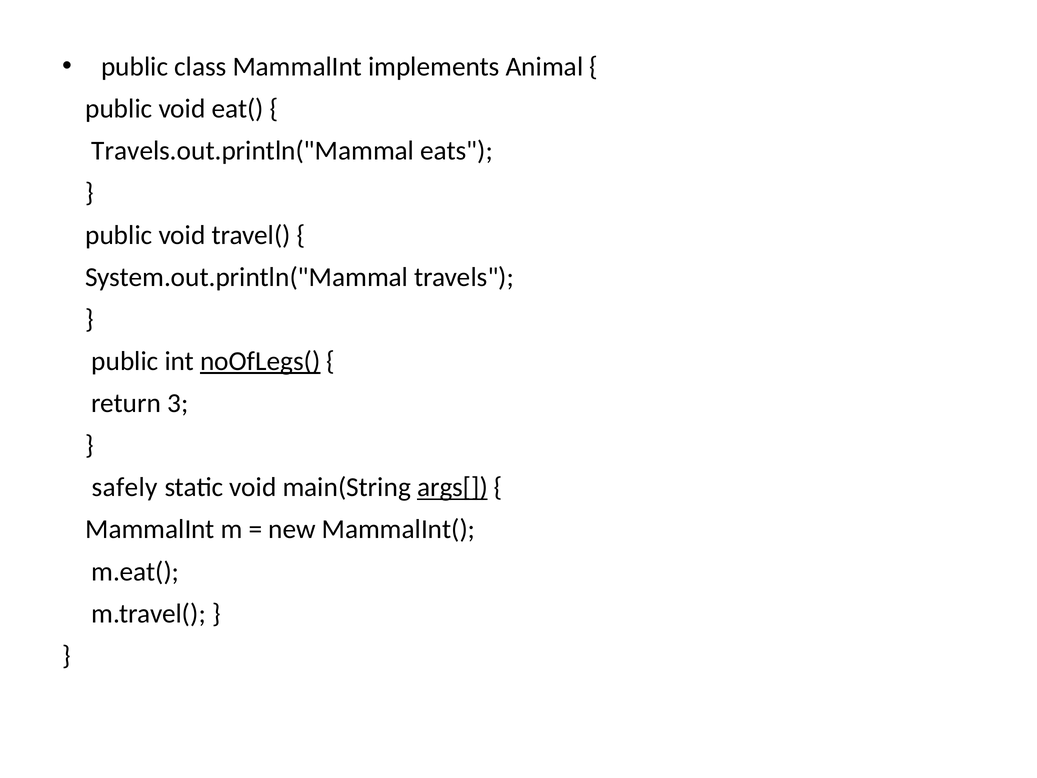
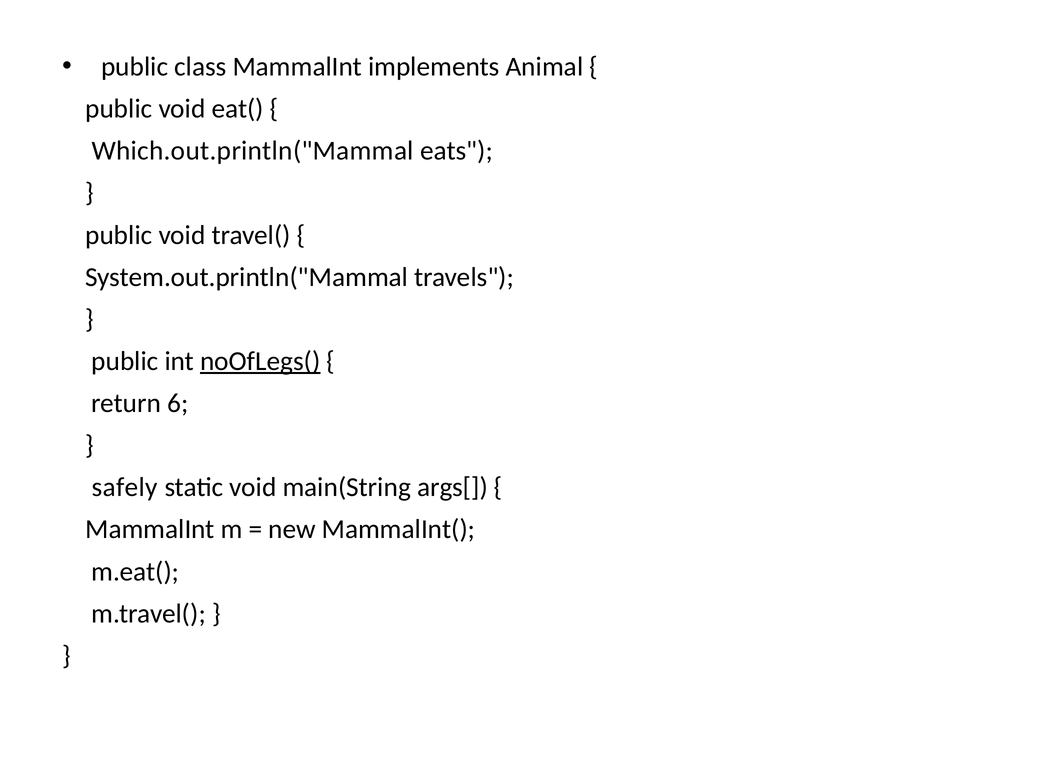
Travels.out.println("Mammal: Travels.out.println("Mammal -> Which.out.println("Mammal
3: 3 -> 6
args[ underline: present -> none
